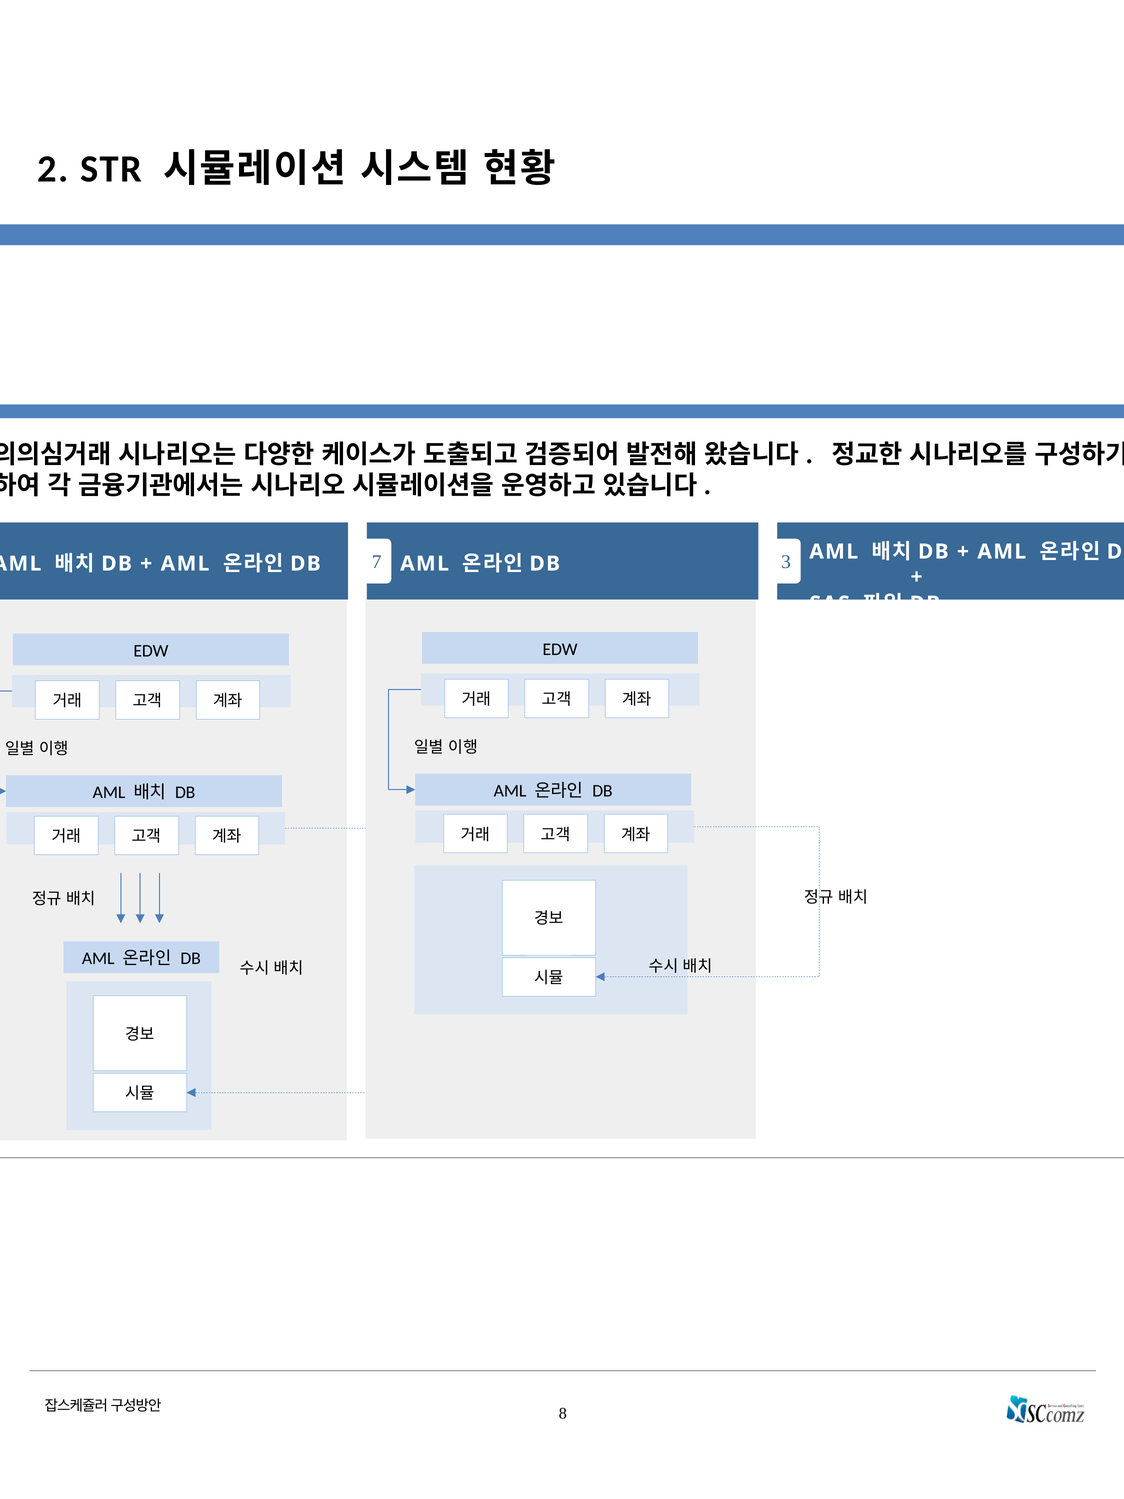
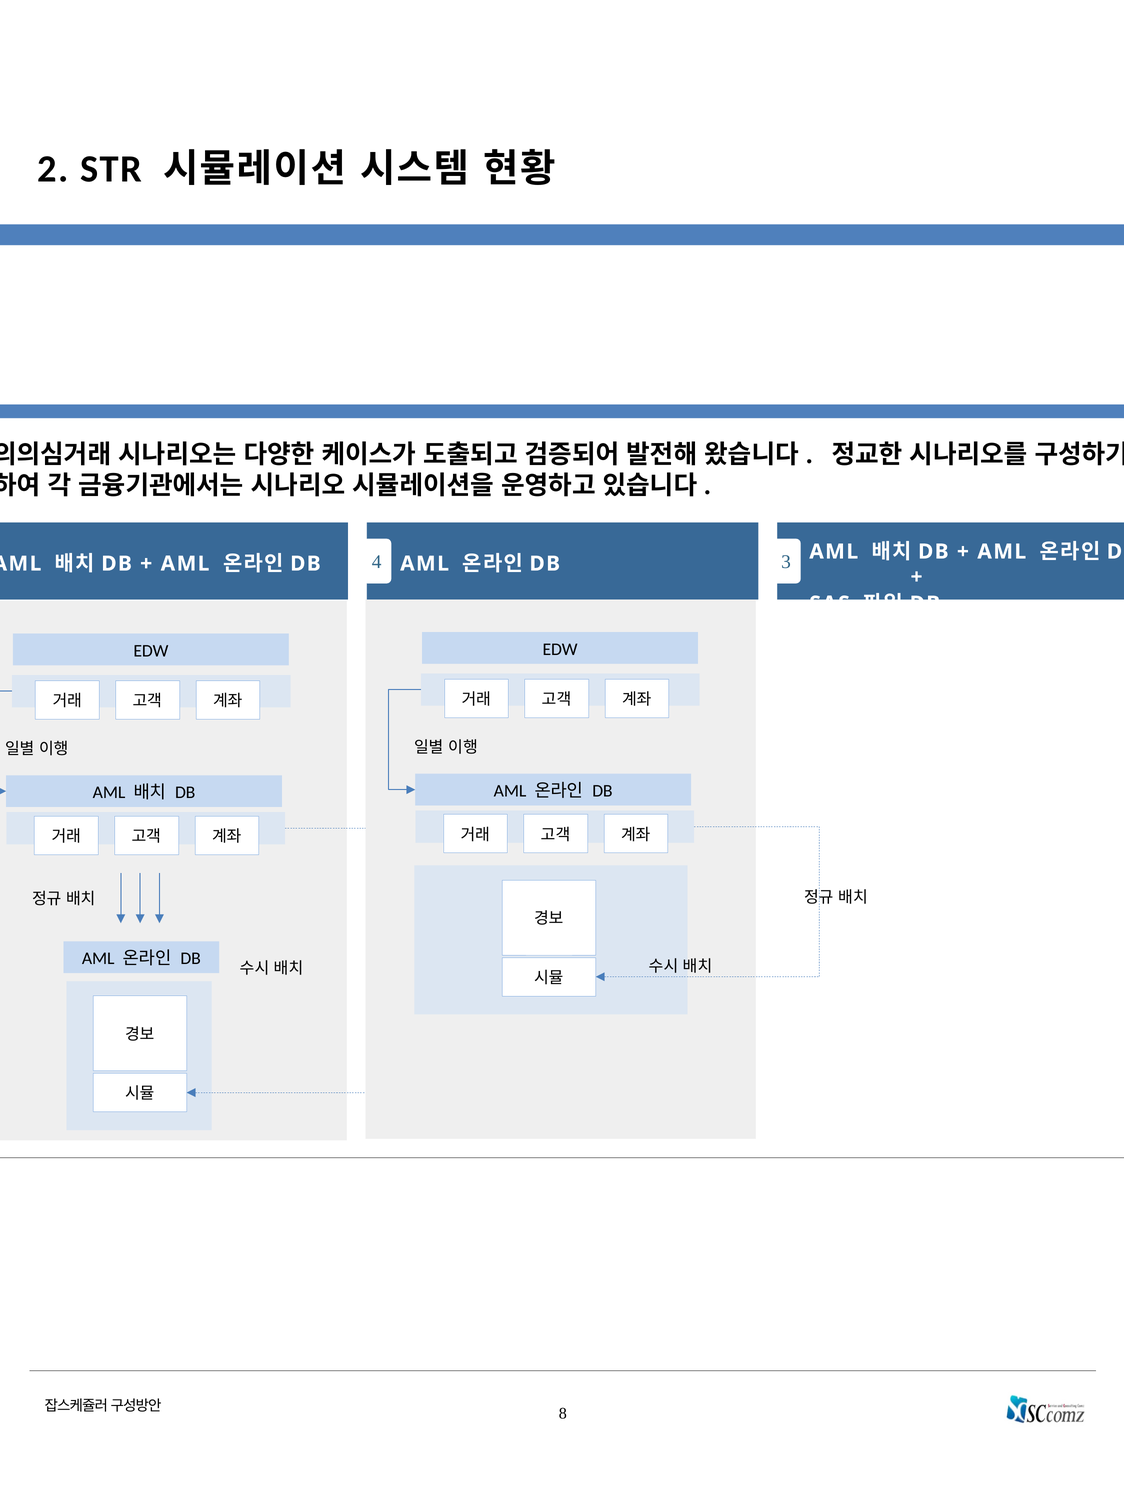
7: 7 -> 4
